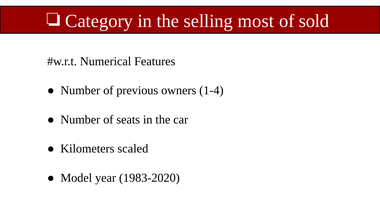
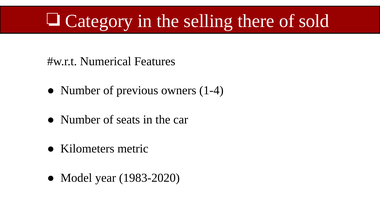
most: most -> there
scaled: scaled -> metric
